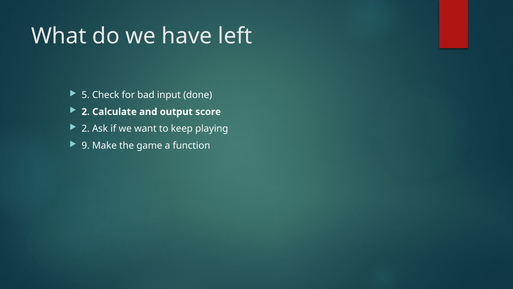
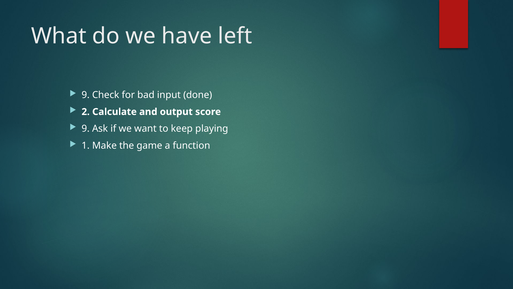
5 at (86, 95): 5 -> 9
2 at (86, 129): 2 -> 9
9: 9 -> 1
